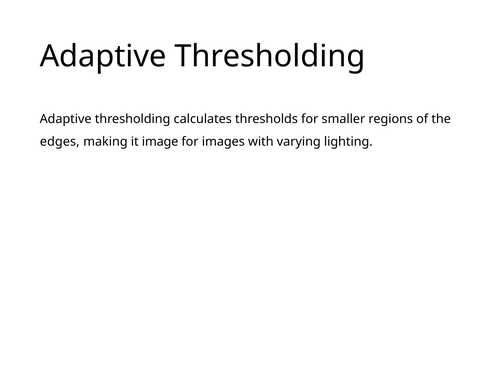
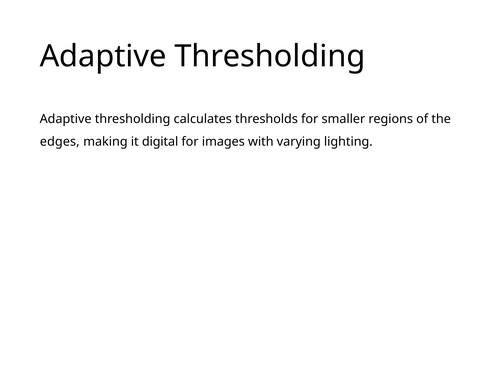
image: image -> digital
